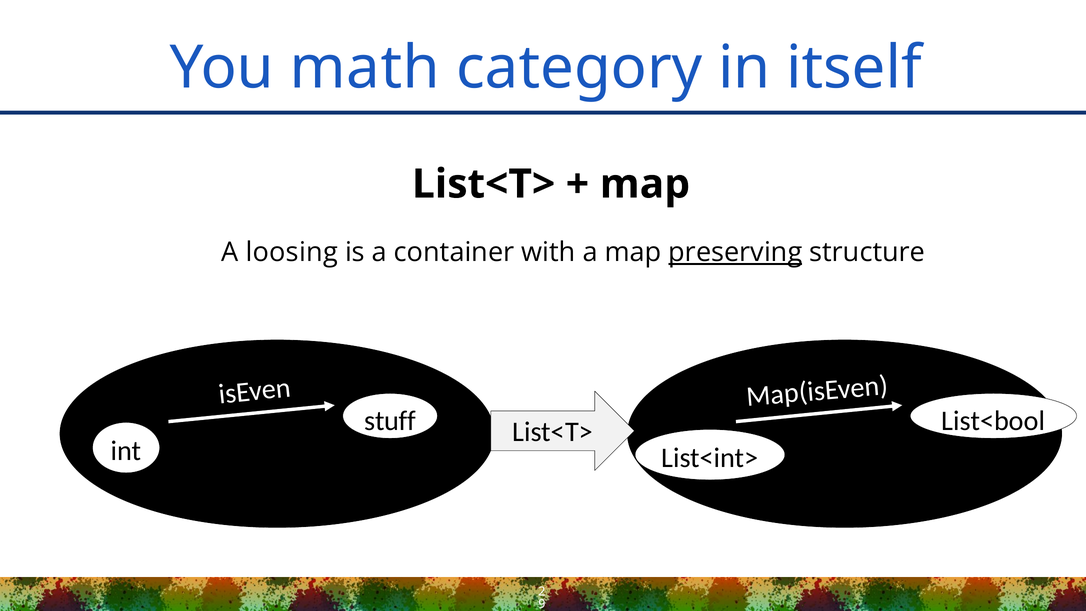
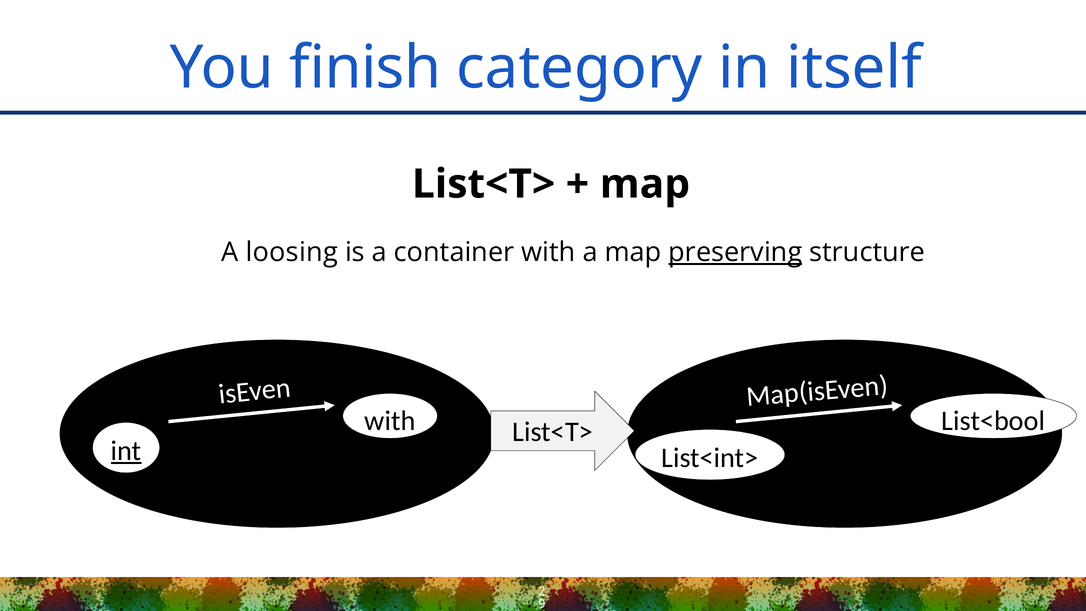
math: math -> finish
stuff at (390, 421): stuff -> with
int underline: none -> present
